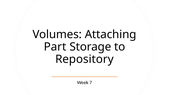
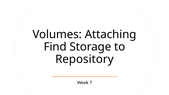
Part: Part -> Find
